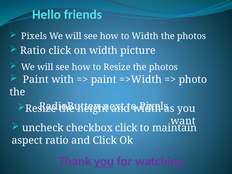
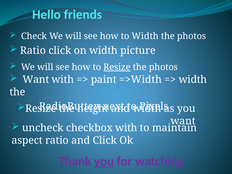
Pixels at (34, 36): Pixels -> Check
Resize at (117, 67) underline: none -> present
Paint at (36, 80): Paint -> Want
photo at (193, 80): photo -> width
checkbox click: click -> with
